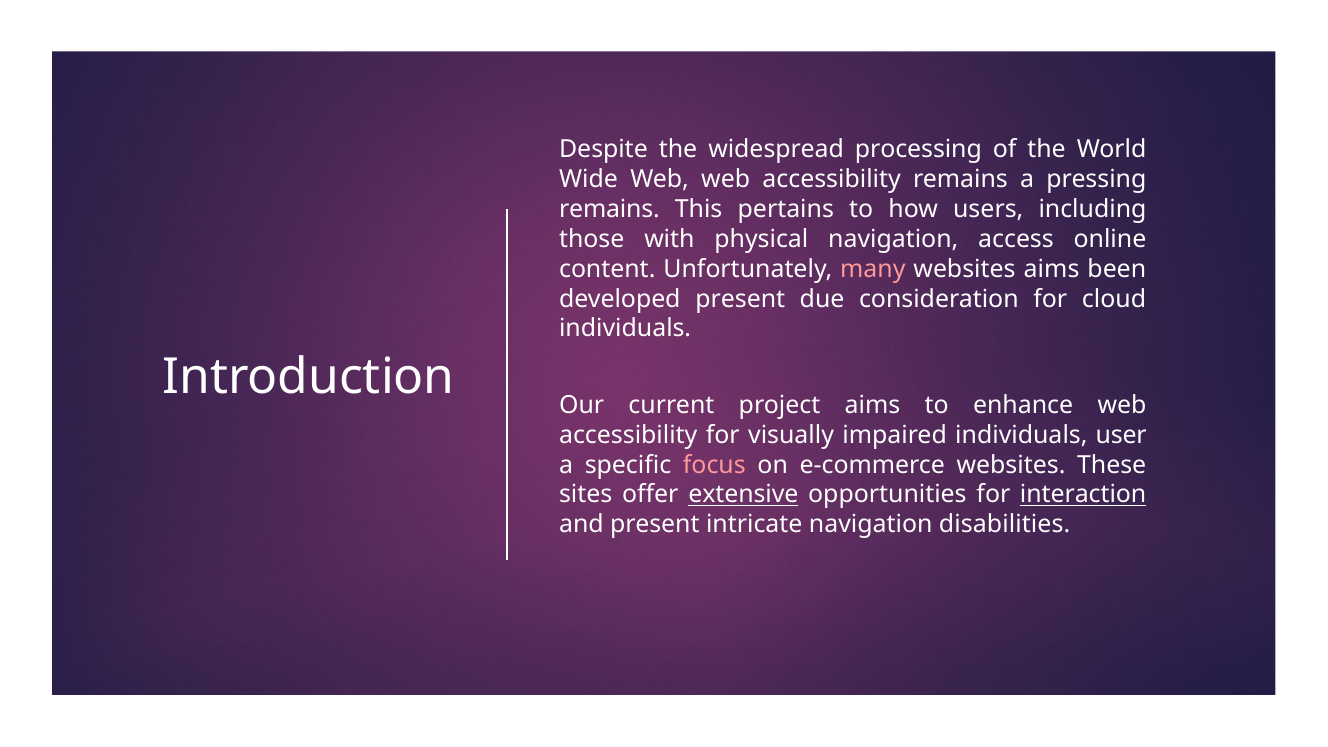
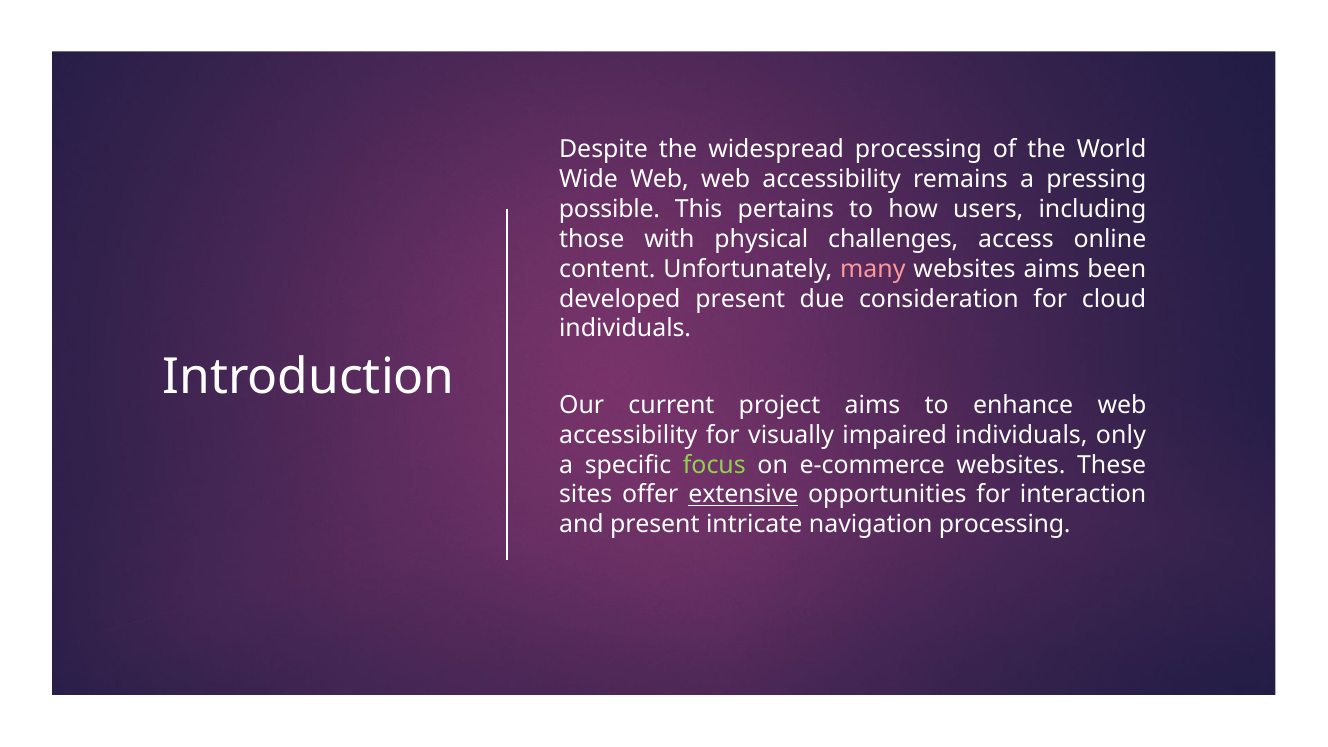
remains at (609, 209): remains -> possible
physical navigation: navigation -> challenges
user: user -> only
focus colour: pink -> light green
interaction underline: present -> none
navigation disabilities: disabilities -> processing
